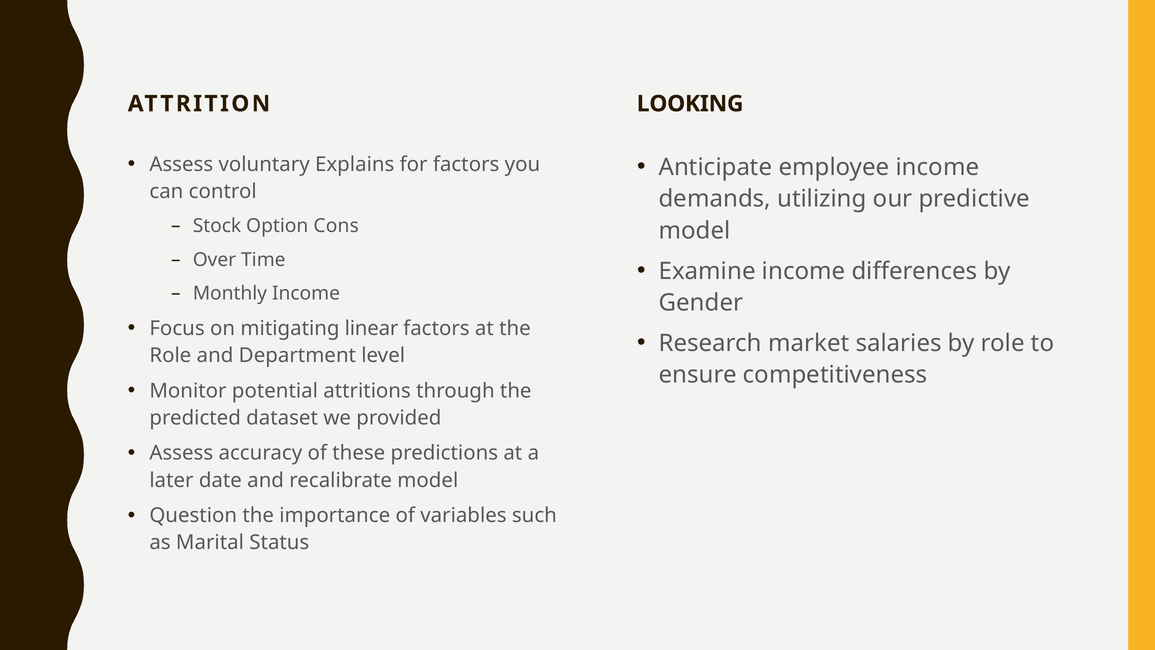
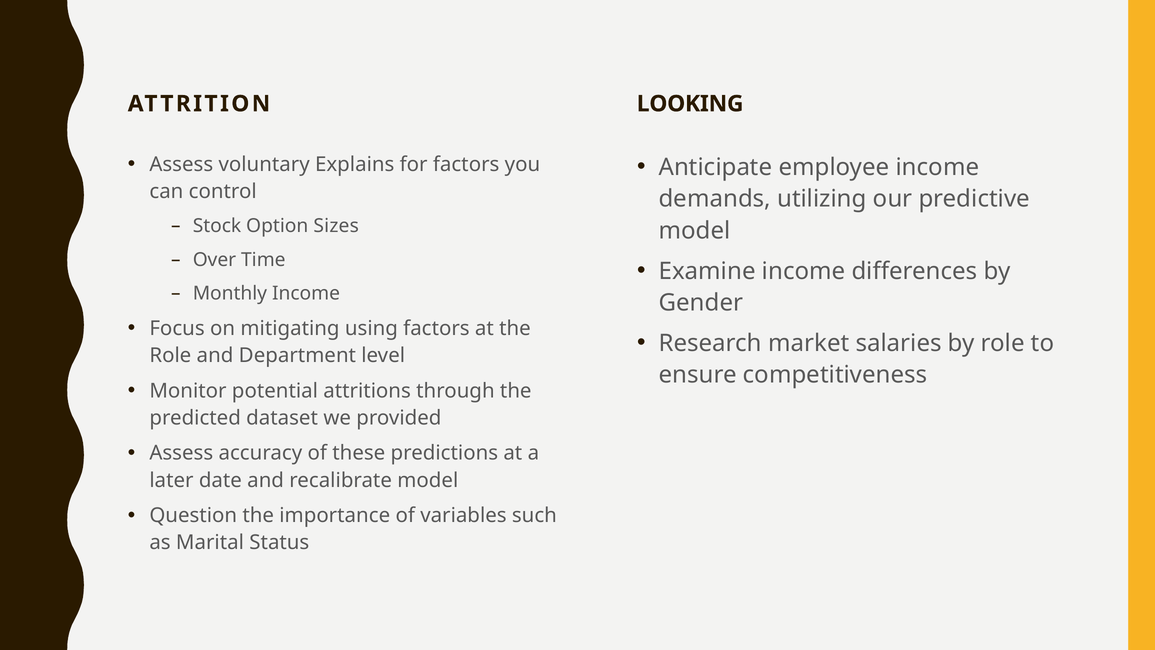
Cons: Cons -> Sizes
linear: linear -> using
